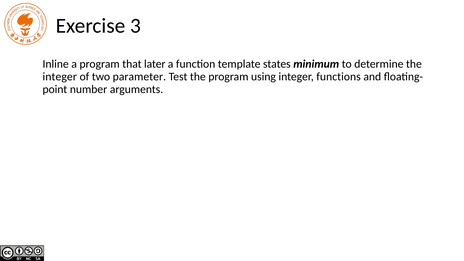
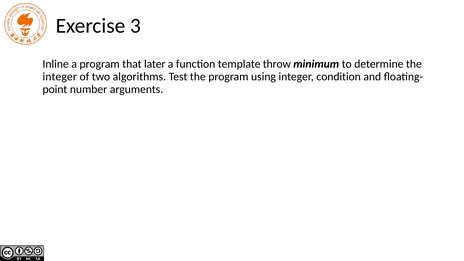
states: states -> throw
parameter: parameter -> algorithms
functions: functions -> condition
